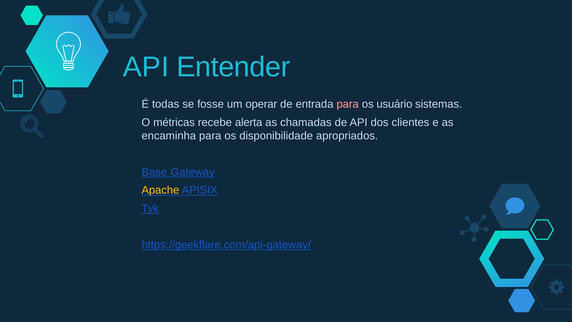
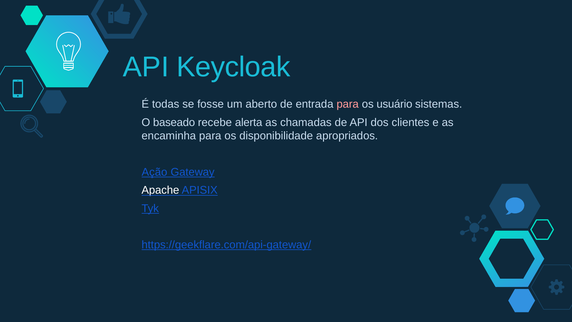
Entender: Entender -> Keycloak
operar: operar -> aberto
métricas: métricas -> baseado
Base: Base -> Ação
Apache colour: yellow -> white
